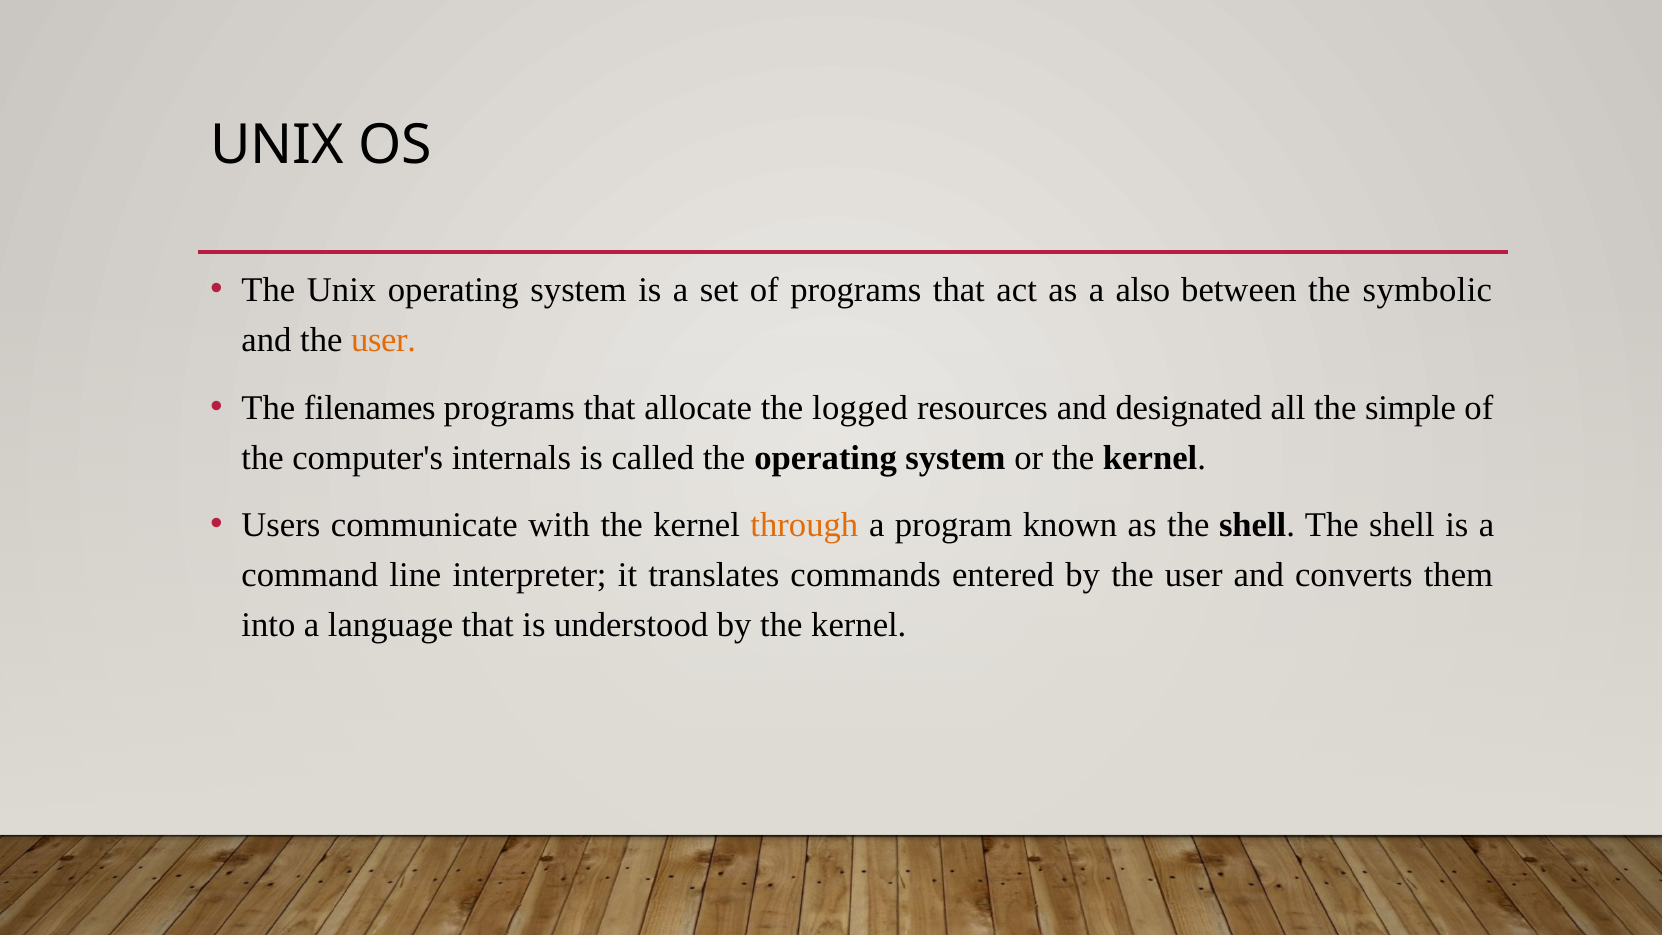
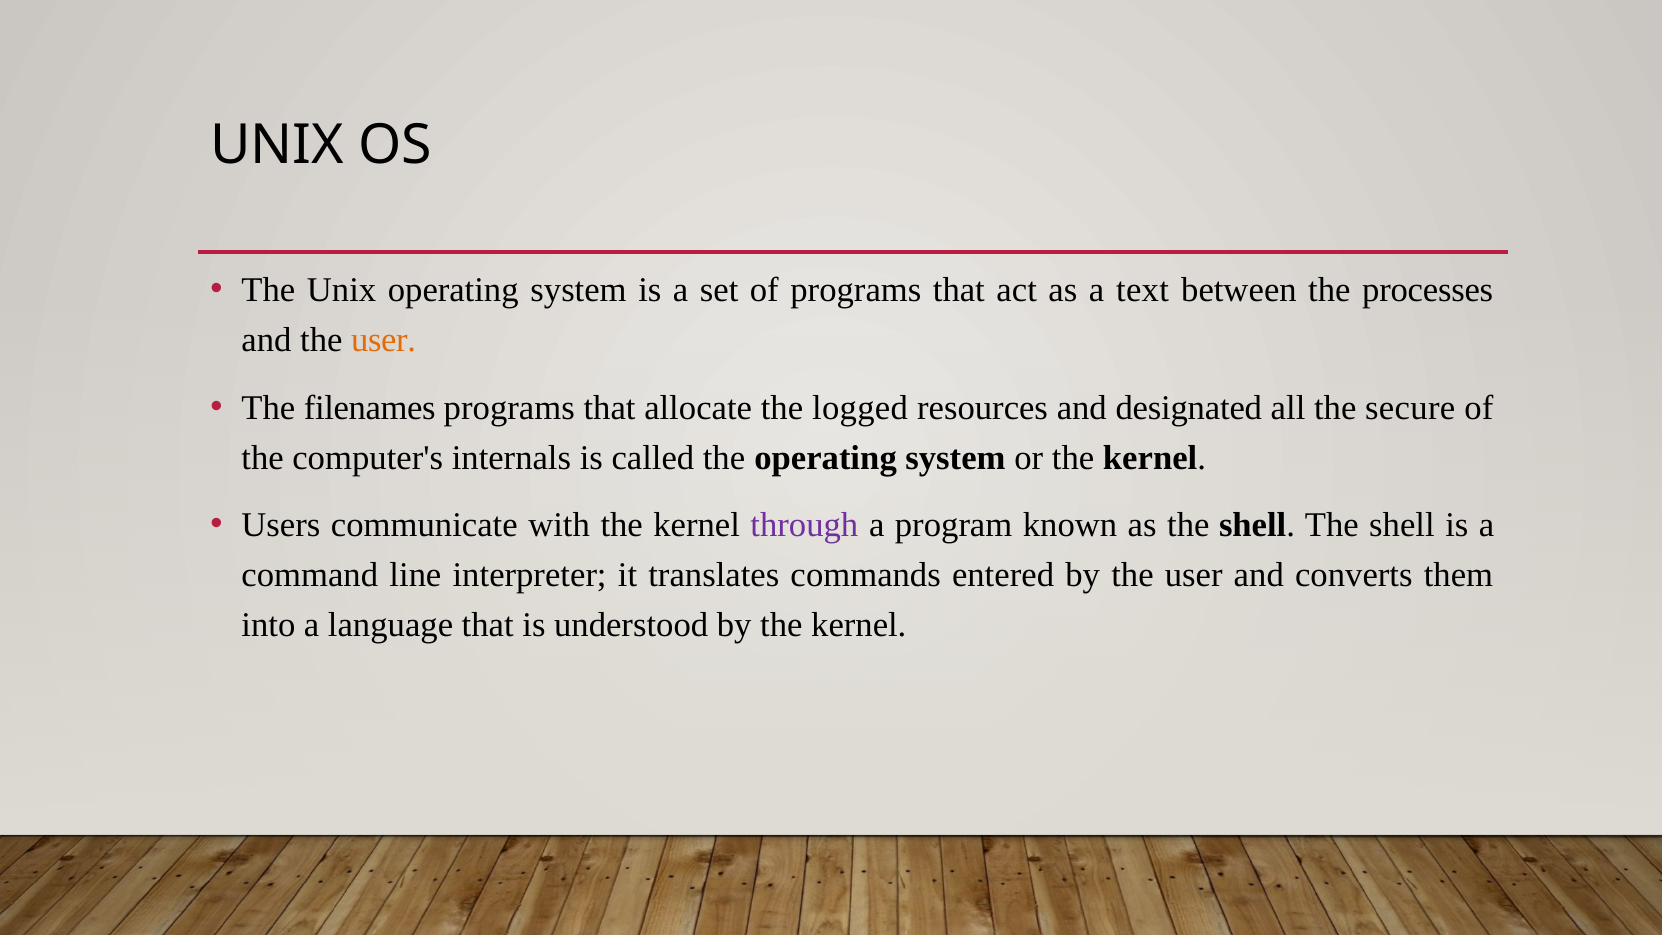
also: also -> text
symbolic: symbolic -> processes
simple: simple -> secure
through colour: orange -> purple
